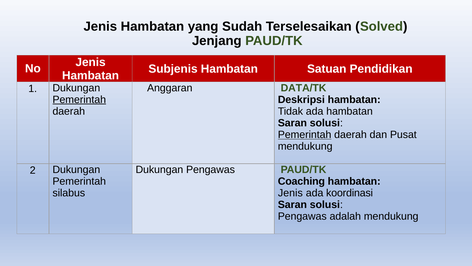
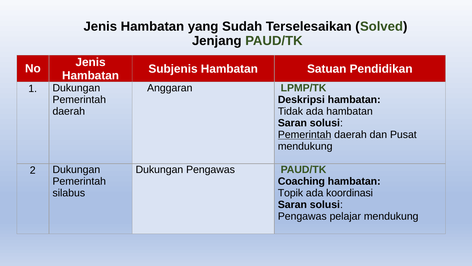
DATA/TK: DATA/TK -> LPMP/TK
Pemerintah at (79, 99) underline: present -> none
Jenis at (290, 193): Jenis -> Topik
adalah: adalah -> pelajar
